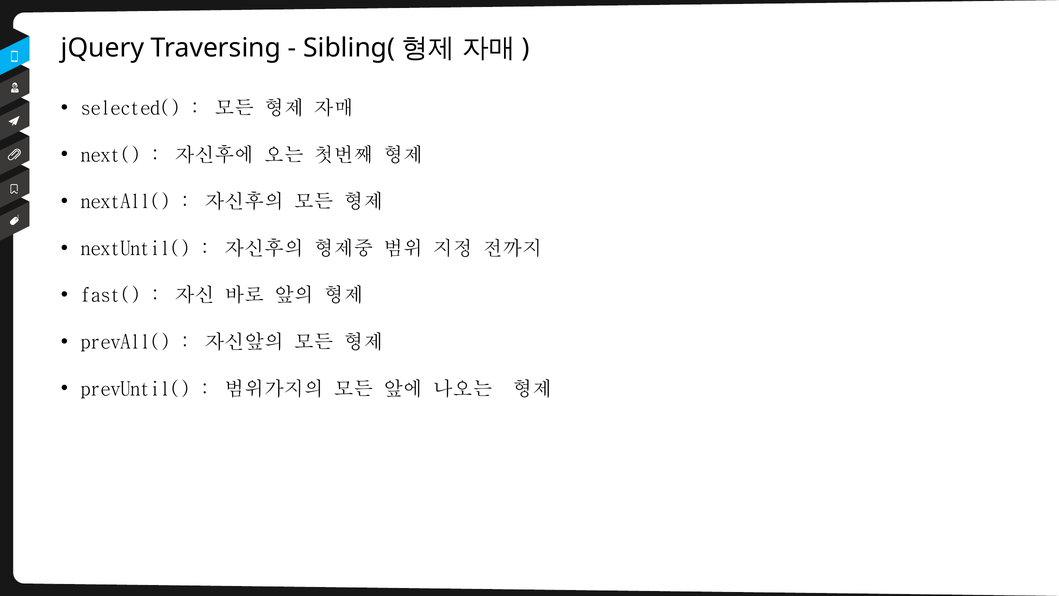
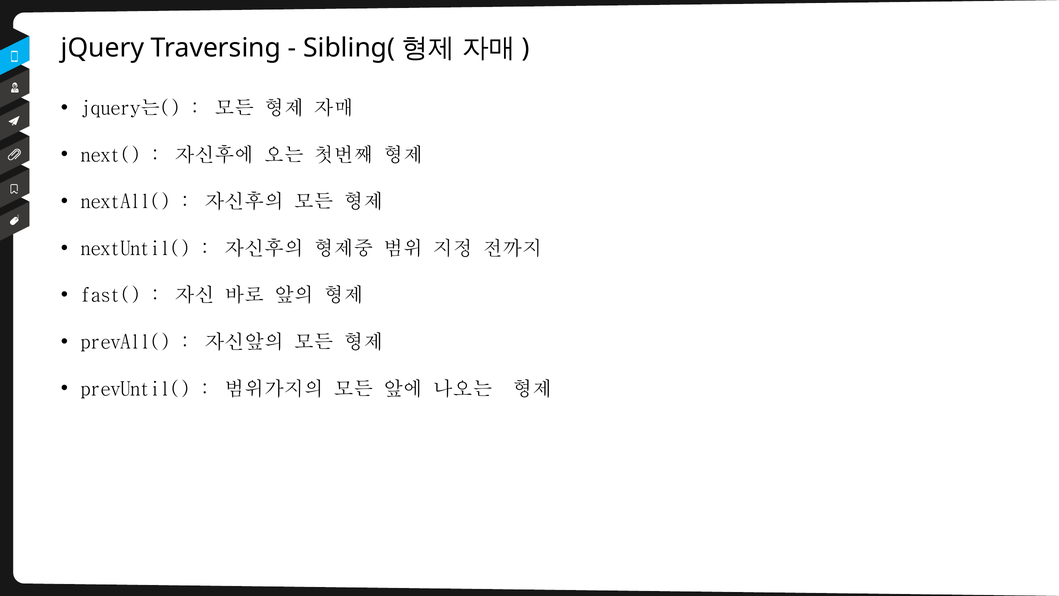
selected(: selected( -> jquery는(
